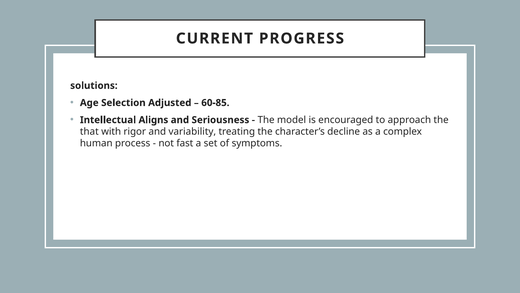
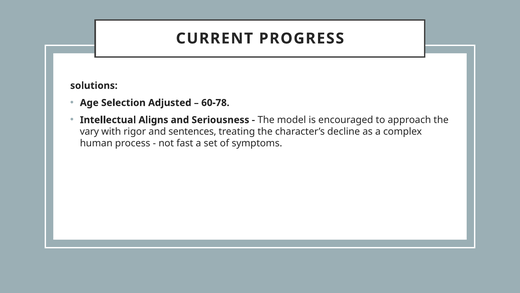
60-85: 60-85 -> 60-78
that: that -> vary
variability: variability -> sentences
